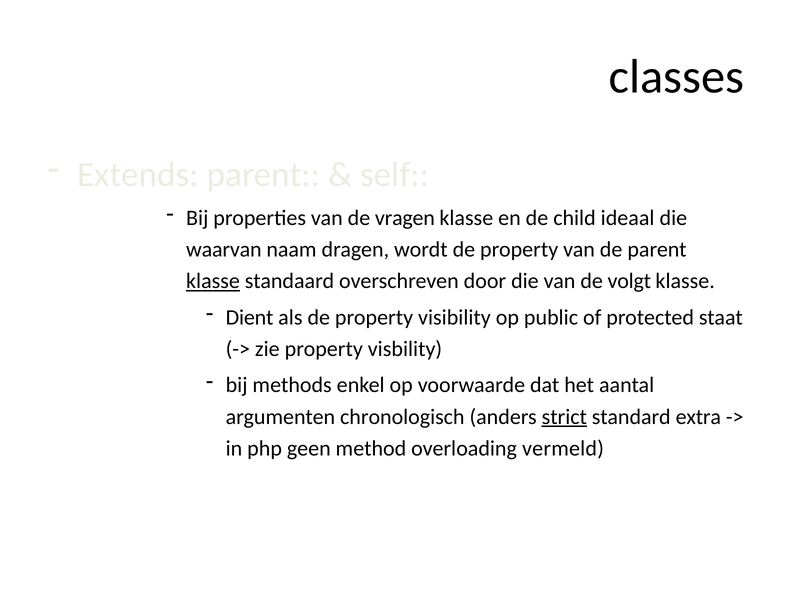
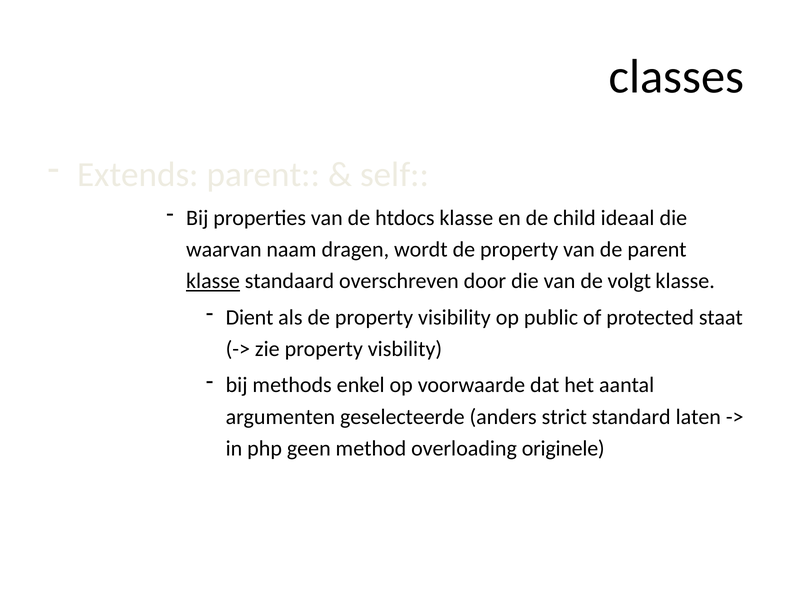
vragen: vragen -> htdocs
chronologisch: chronologisch -> geselecteerde
strict underline: present -> none
extra: extra -> laten
vermeld: vermeld -> originele
